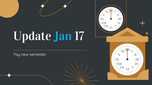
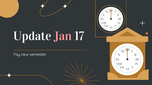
Jan colour: light blue -> pink
